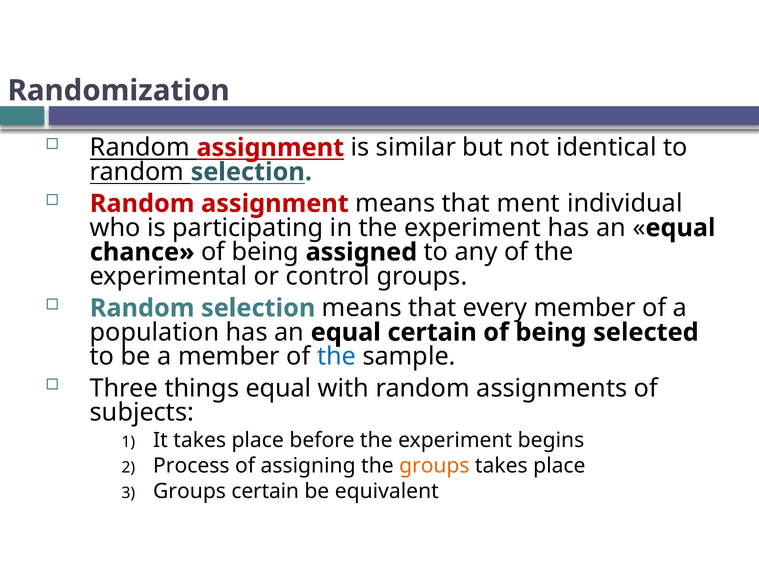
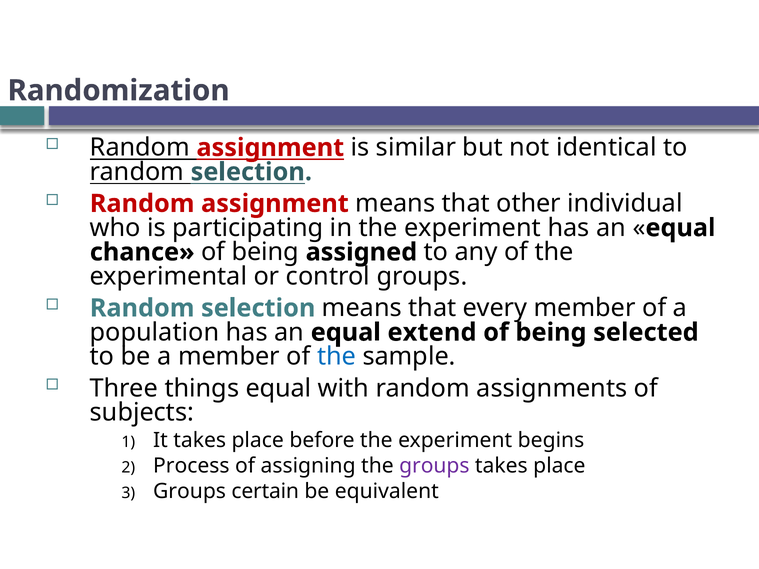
ment: ment -> other
equal certain: certain -> extend
groups at (434, 466) colour: orange -> purple
